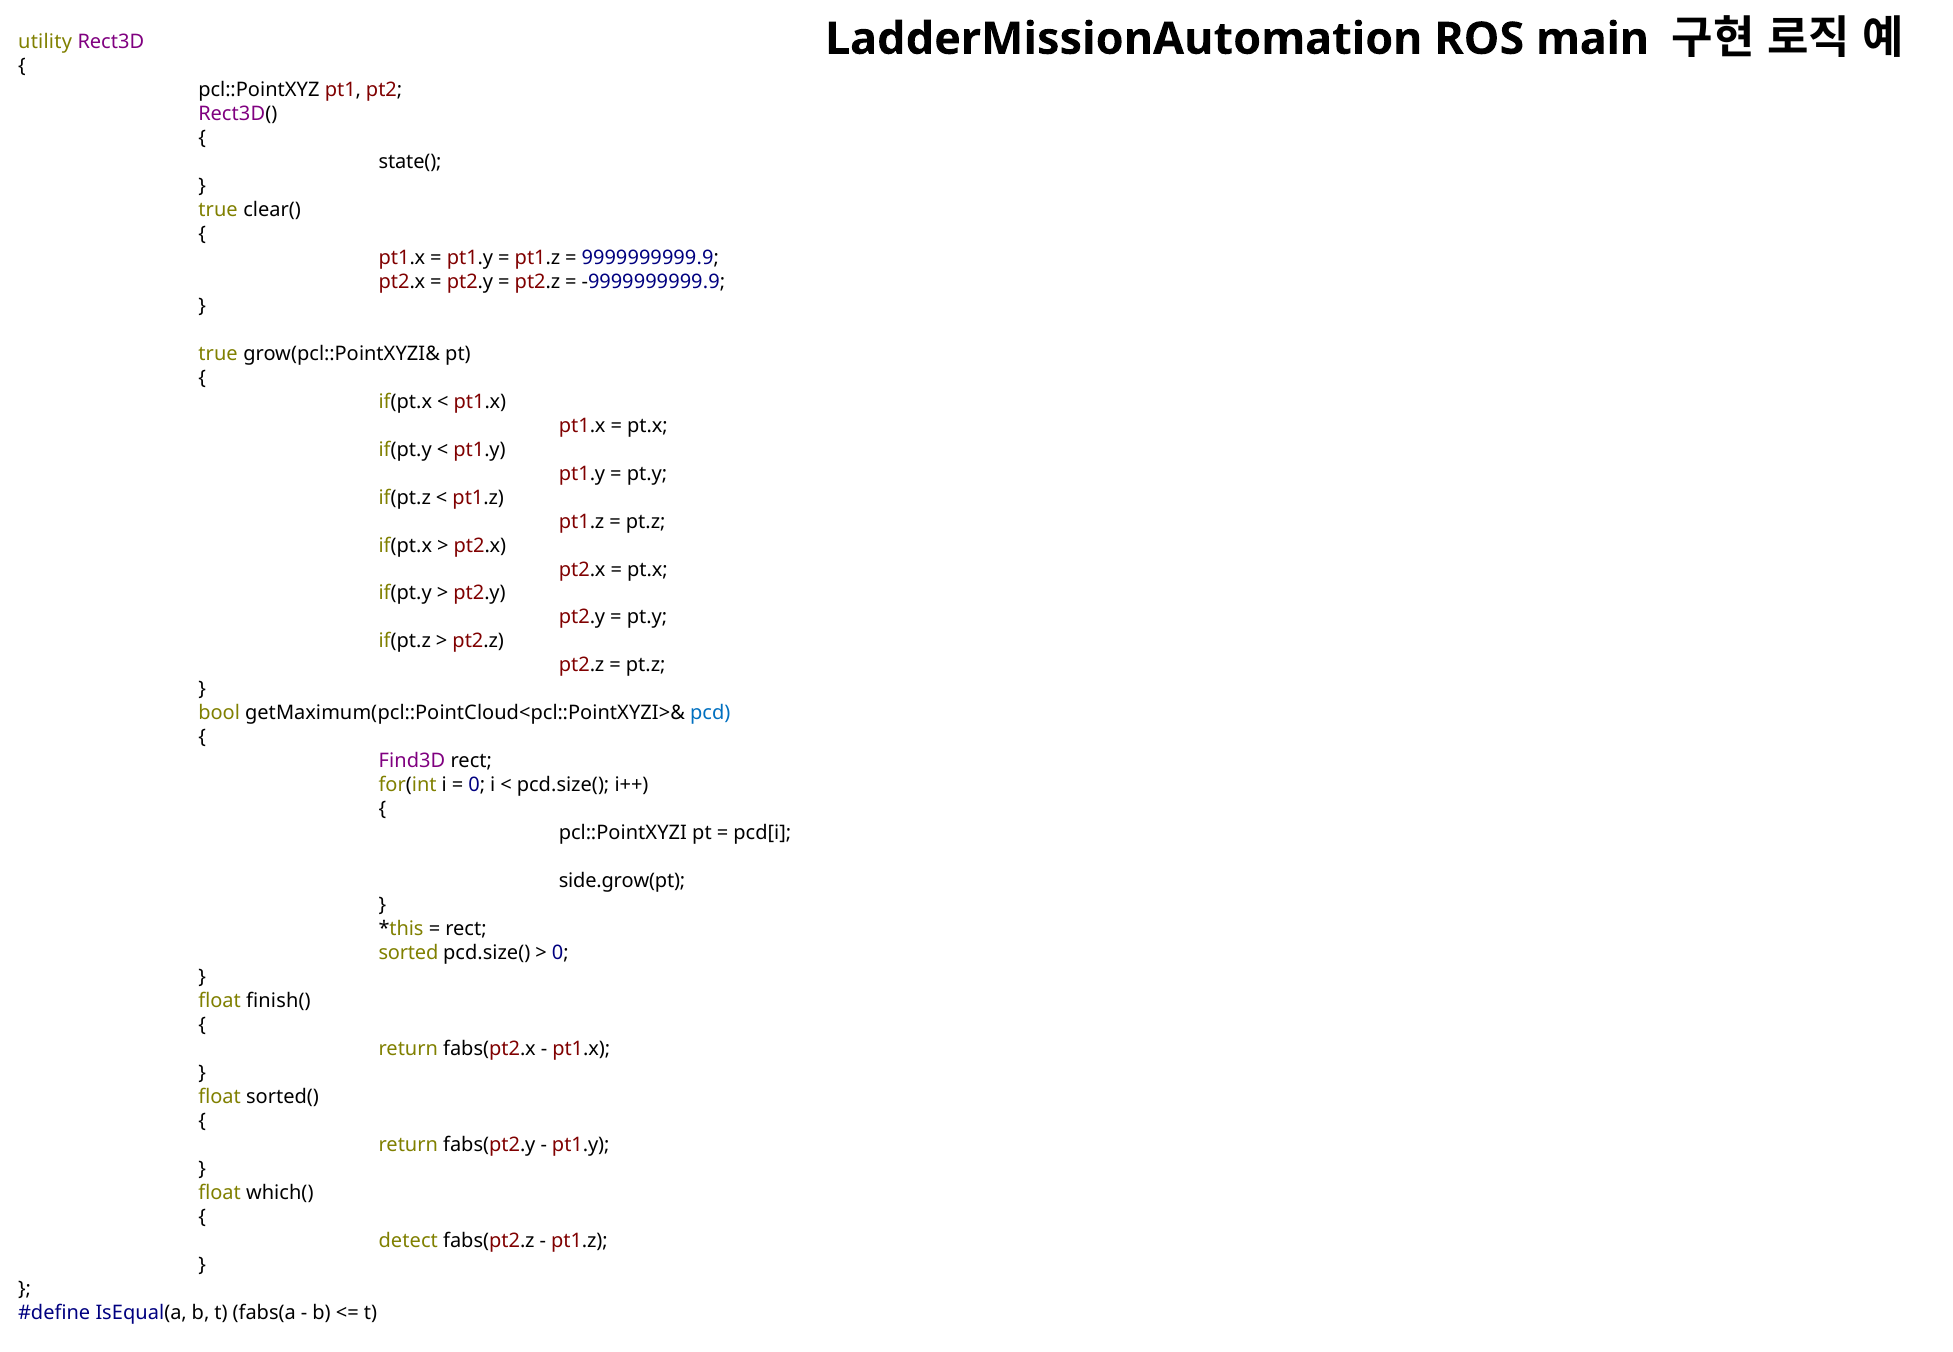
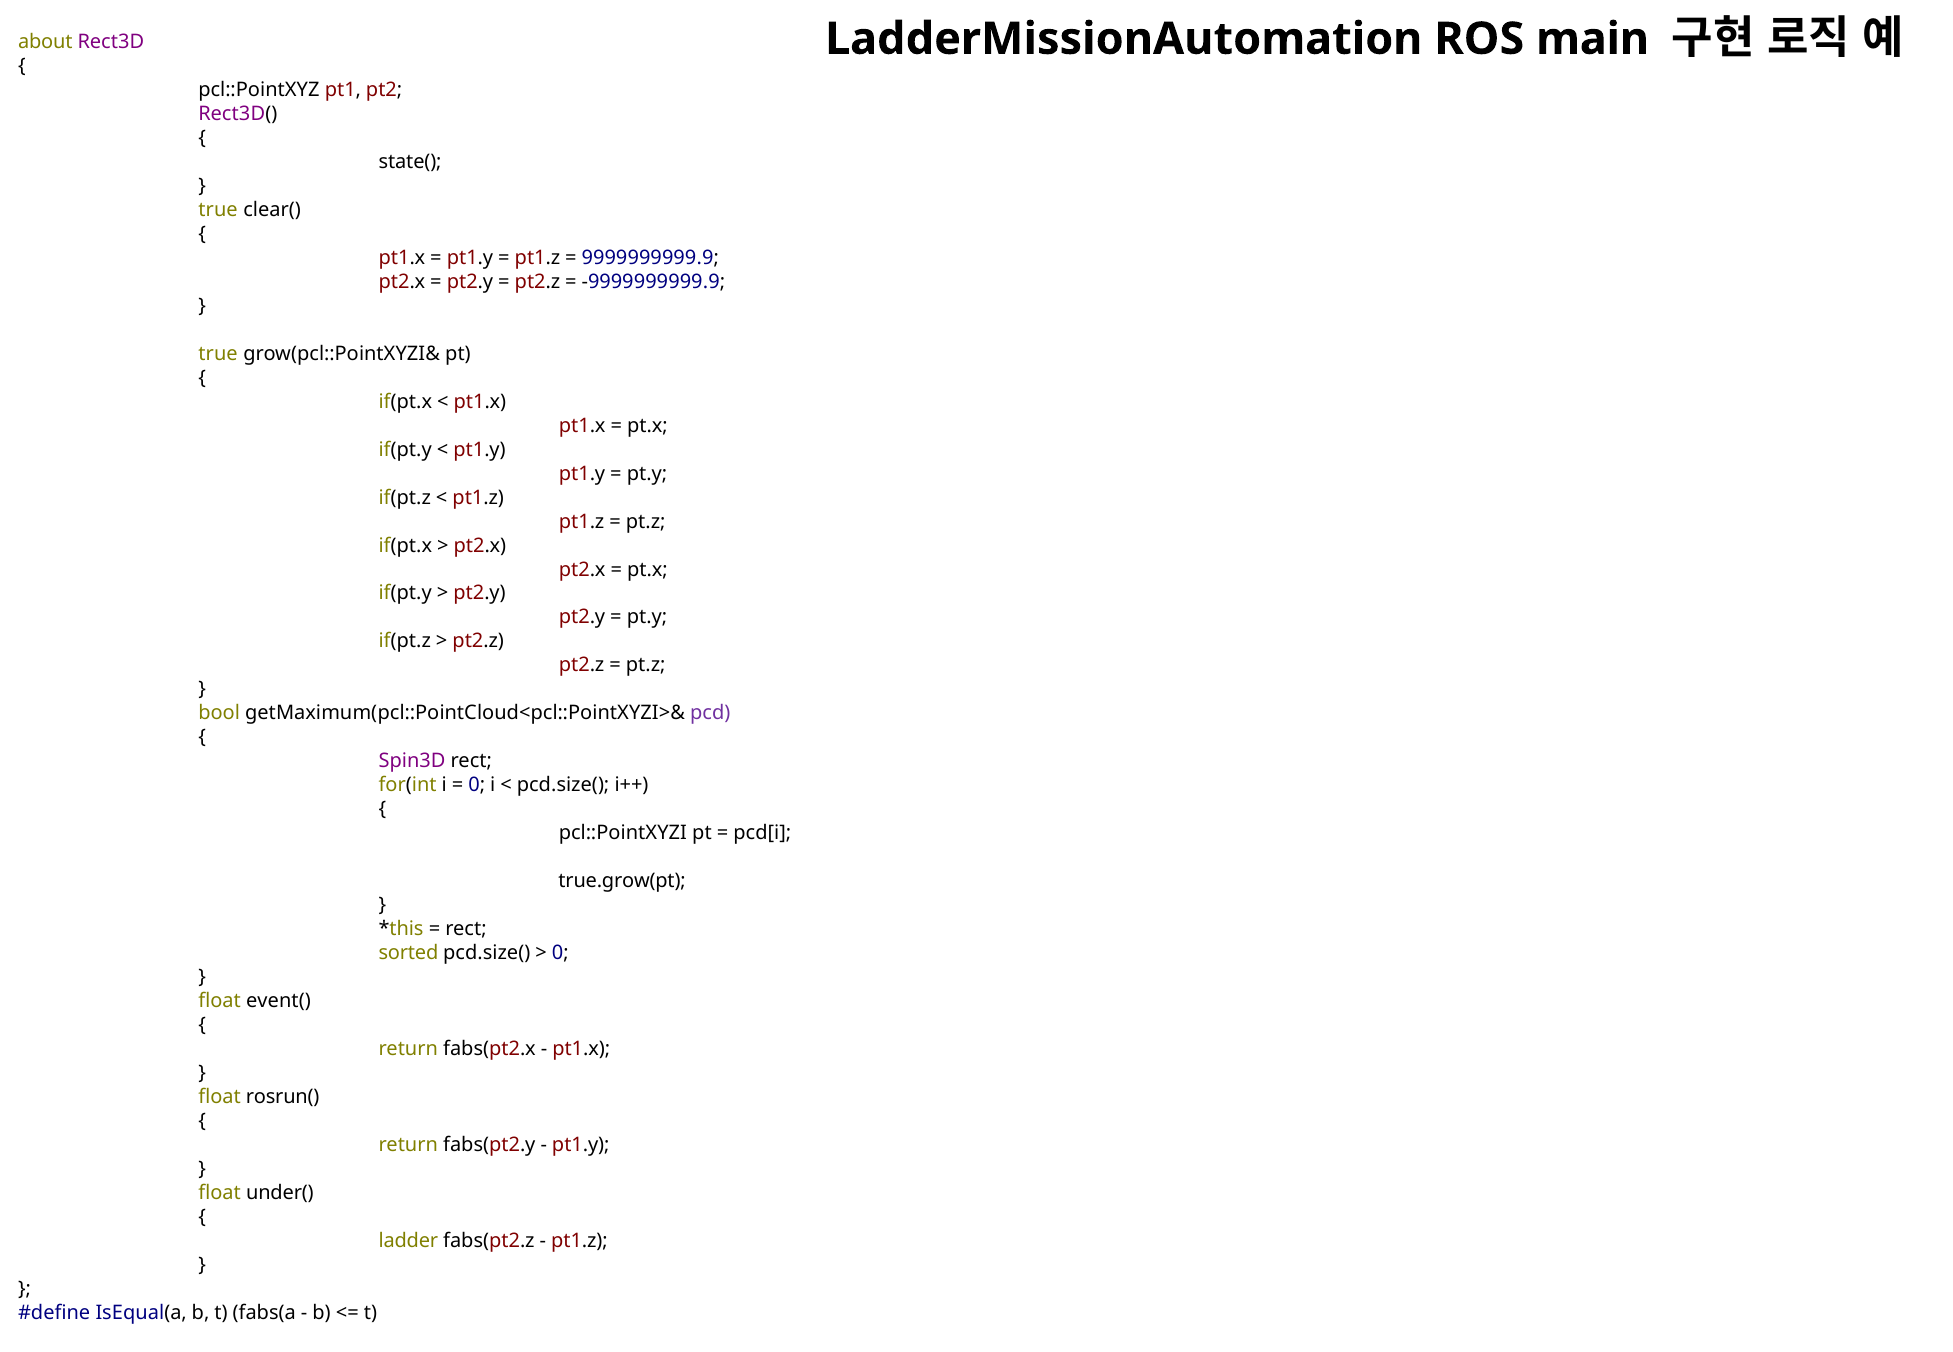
utility: utility -> about
pcd colour: blue -> purple
Find3D: Find3D -> Spin3D
side.grow(pt: side.grow(pt -> true.grow(pt
finish(: finish( -> event(
sorted(: sorted( -> rosrun(
which(: which( -> under(
detect: detect -> ladder
